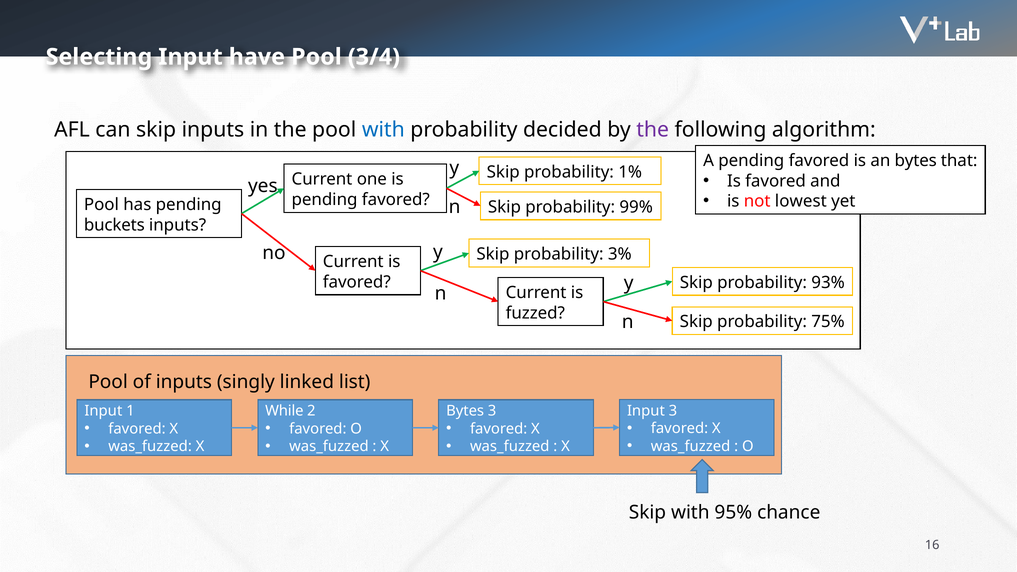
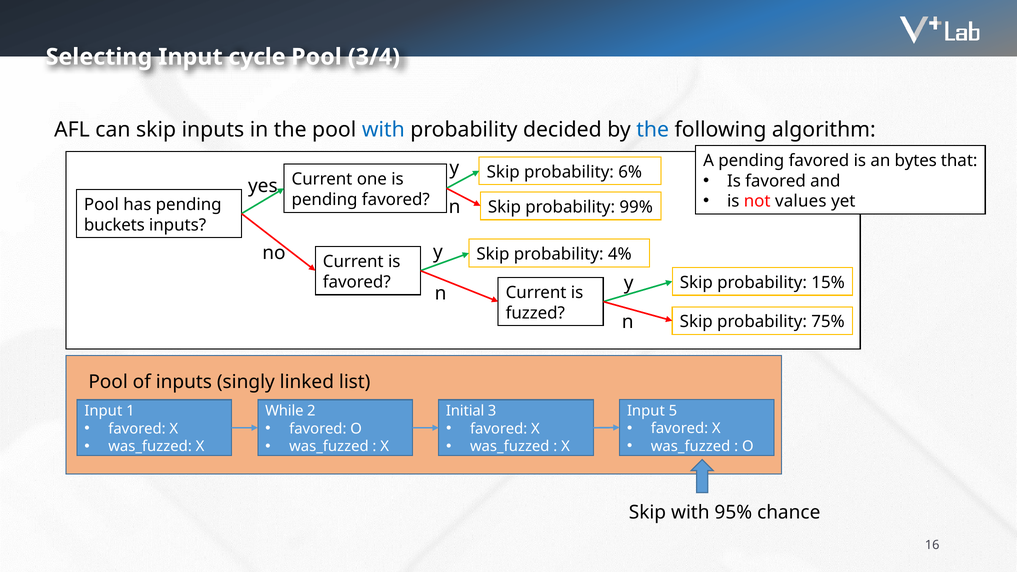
have: have -> cycle
the at (653, 130) colour: purple -> blue
1%: 1% -> 6%
lowest: lowest -> values
3%: 3% -> 4%
93%: 93% -> 15%
Input 3: 3 -> 5
Bytes at (465, 411): Bytes -> Initial
